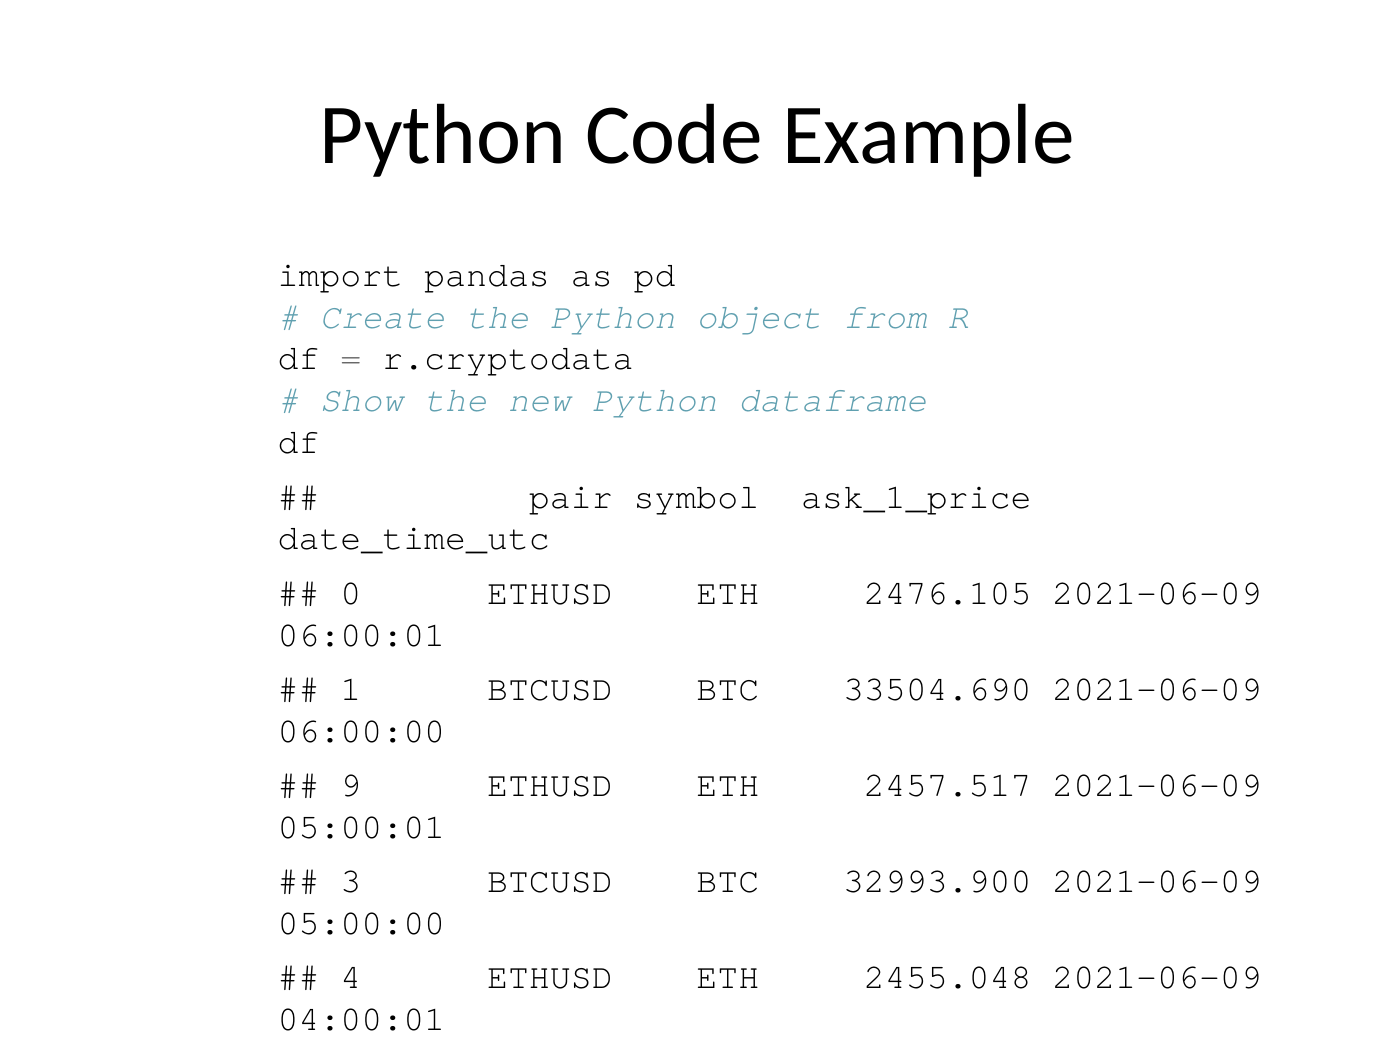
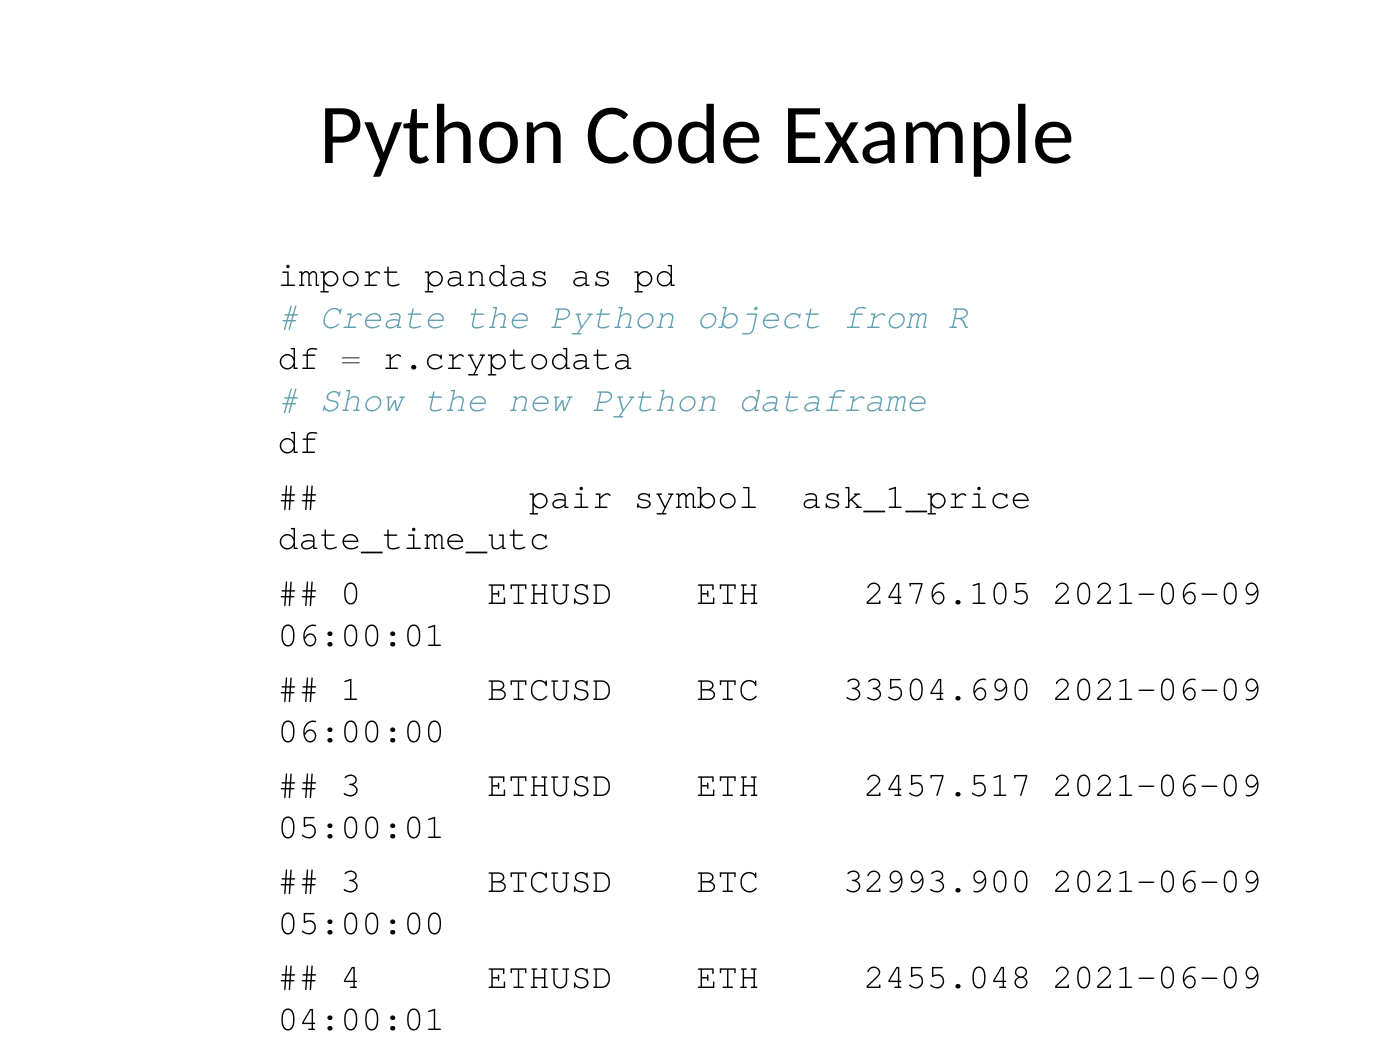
9 at (351, 785): 9 -> 3
